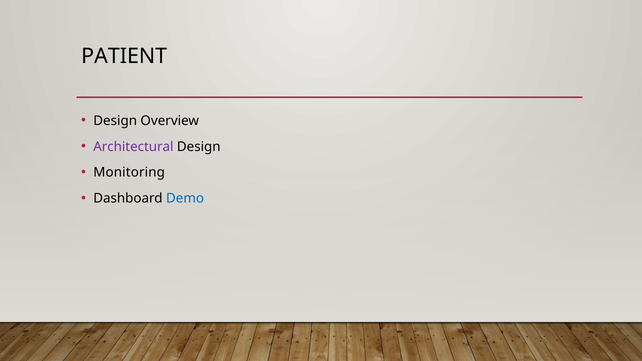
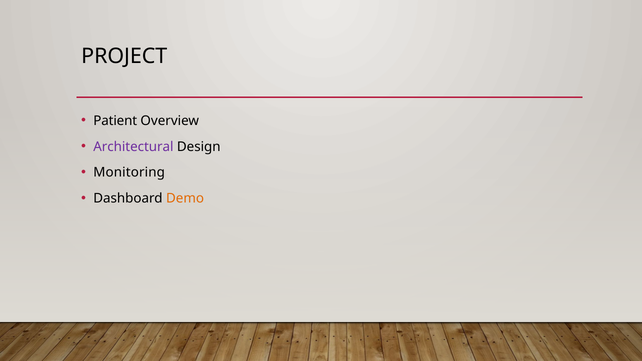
PATIENT: PATIENT -> PROJECT
Design at (115, 121): Design -> Patient
Demo colour: blue -> orange
